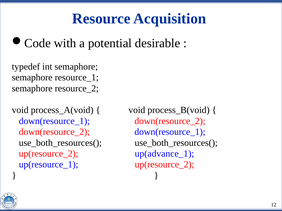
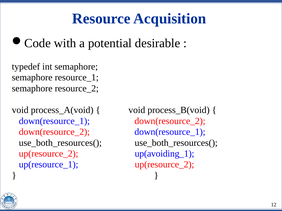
up(advance_1: up(advance_1 -> up(avoiding_1
